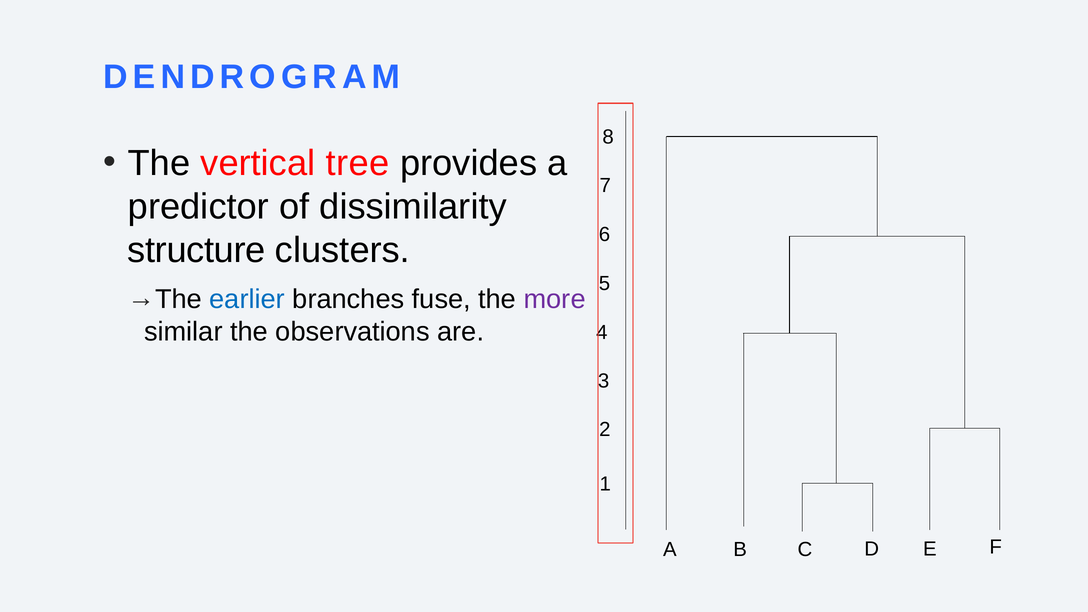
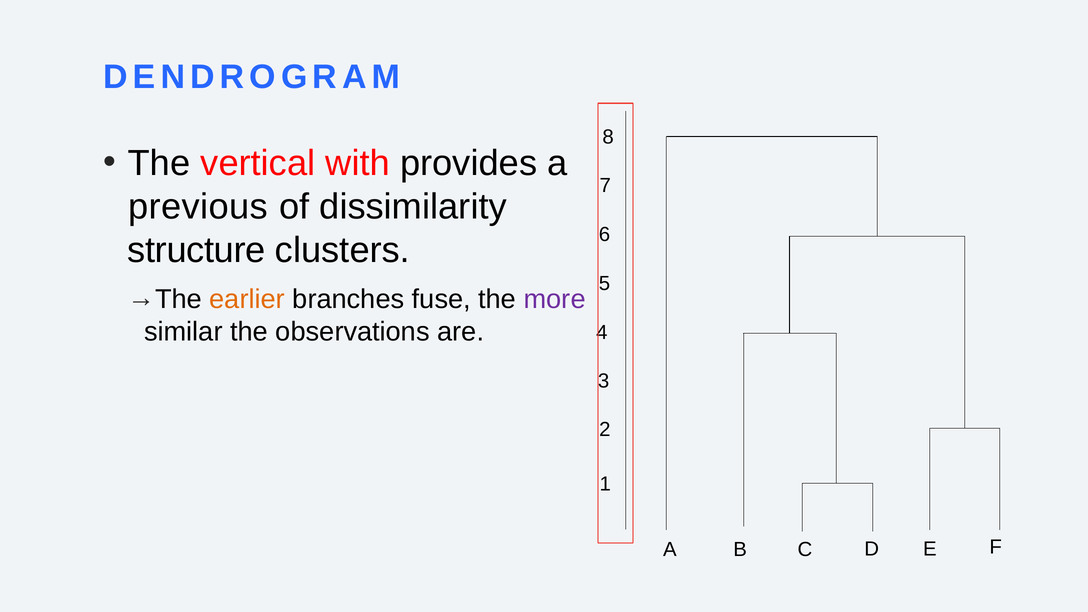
tree: tree -> with
predictor: predictor -> previous
earlier colour: blue -> orange
